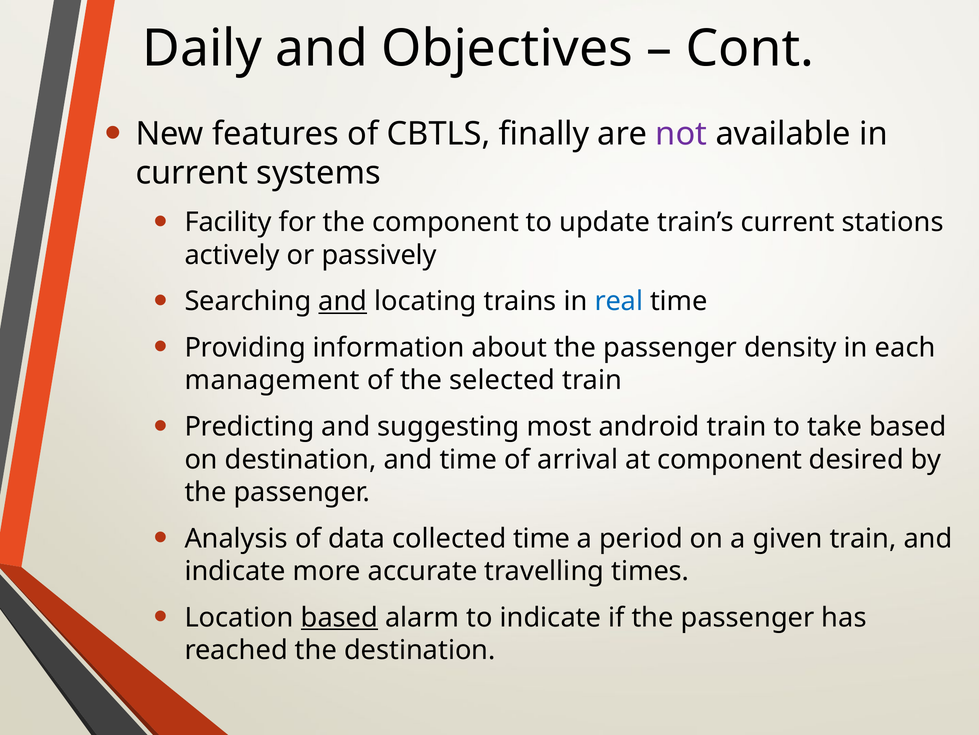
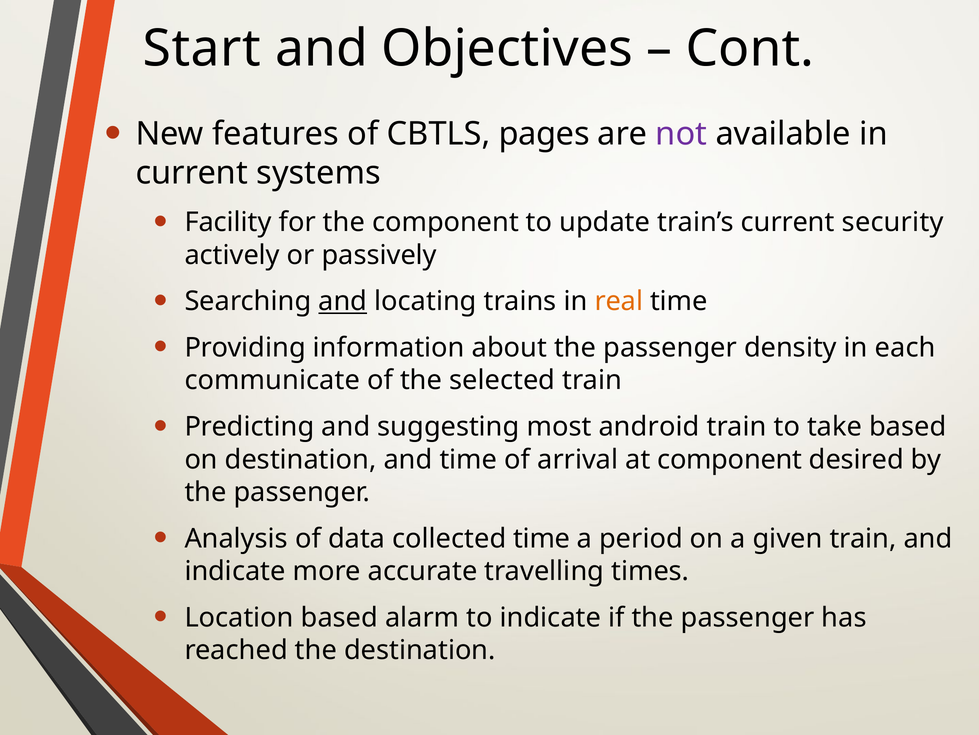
Daily: Daily -> Start
finally: finally -> pages
stations: stations -> security
real colour: blue -> orange
management: management -> communicate
based at (339, 617) underline: present -> none
